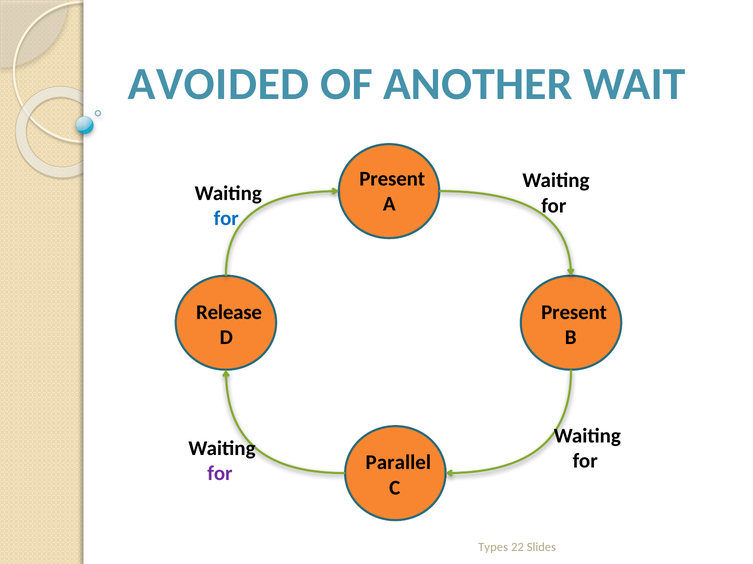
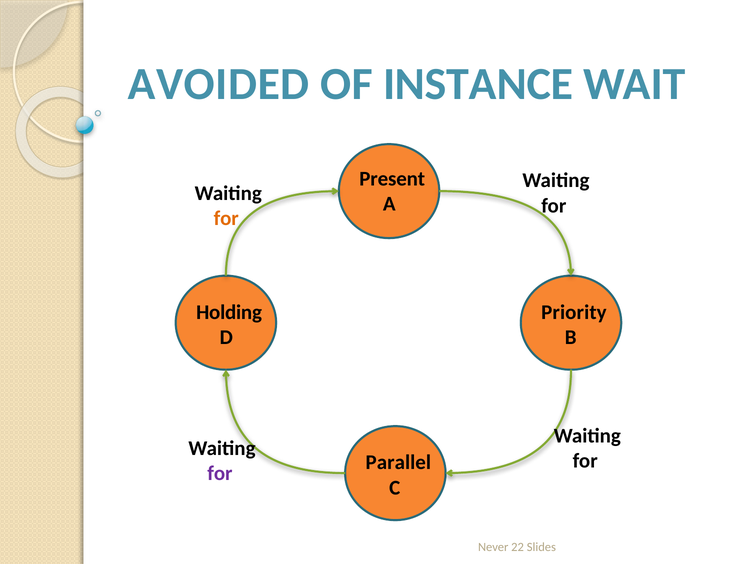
ANOTHER: ANOTHER -> INSTANCE
for at (226, 219) colour: blue -> orange
Release: Release -> Holding
Present at (574, 313): Present -> Priority
Types: Types -> Never
